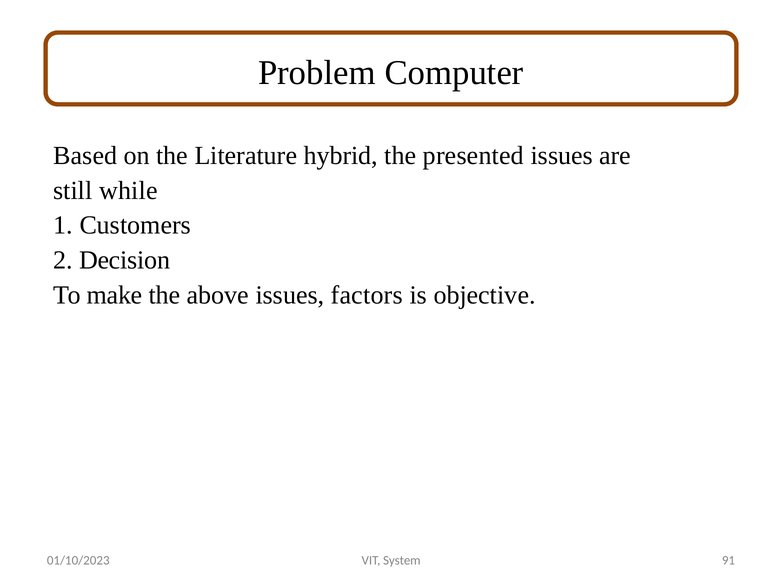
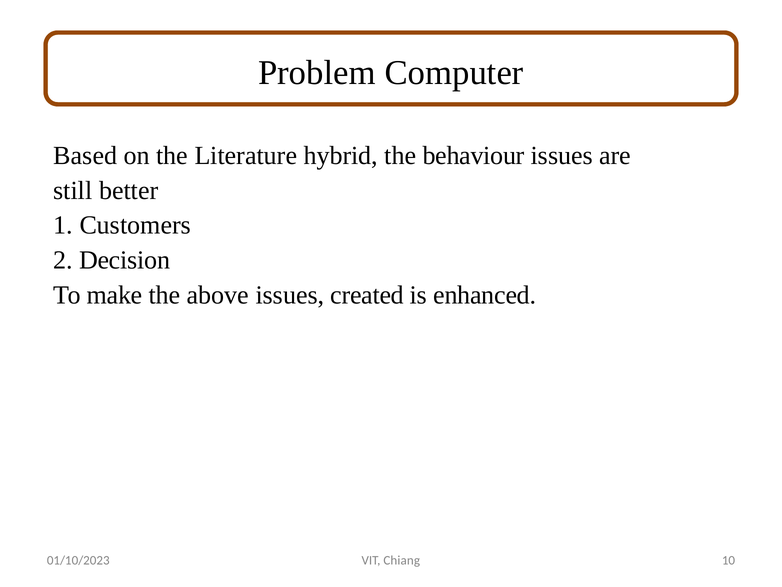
presented: presented -> behaviour
while: while -> better
factors: factors -> created
objective: objective -> enhanced
System: System -> Chiang
91: 91 -> 10
